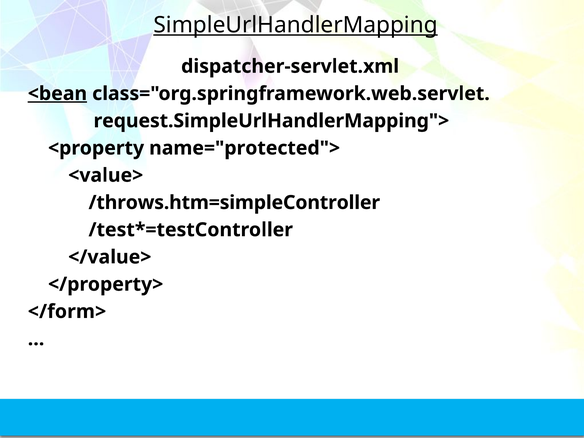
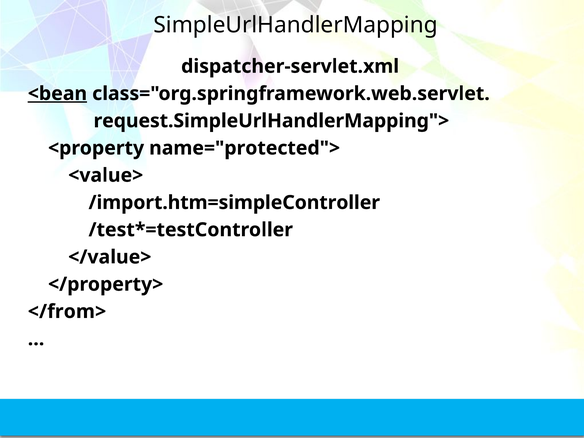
SimpleUrlHandlerMapping underline: present -> none
/throws.htm=simpleController: /throws.htm=simpleController -> /import.htm=simpleController
</form>: </form> -> </from>
